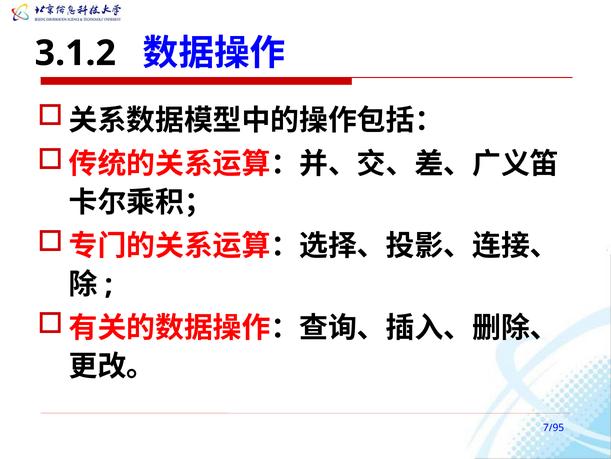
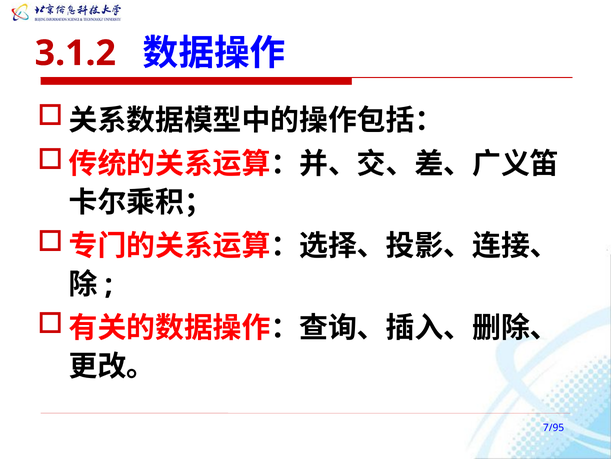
3.1.2 colour: black -> red
